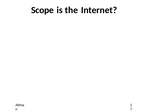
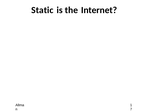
Scope: Scope -> Static
